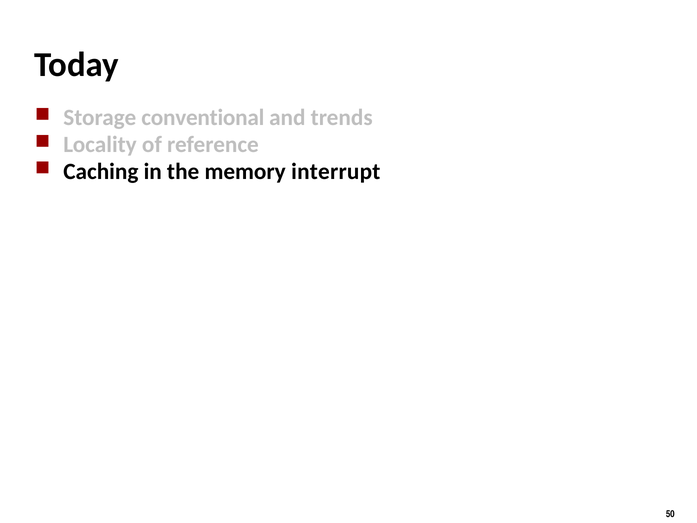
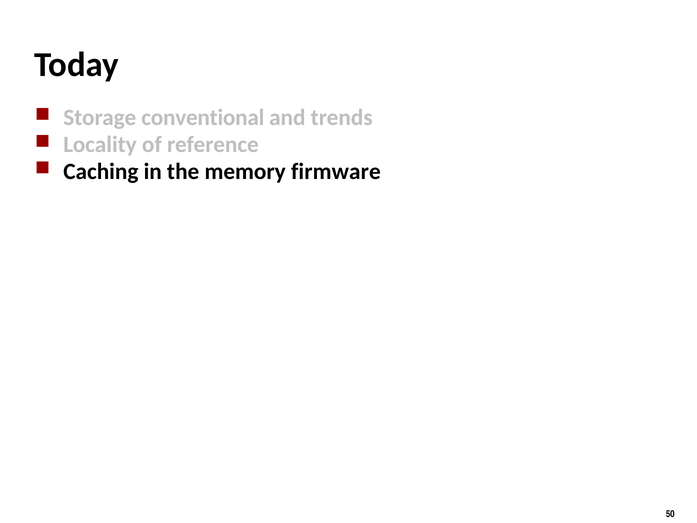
interrupt: interrupt -> firmware
